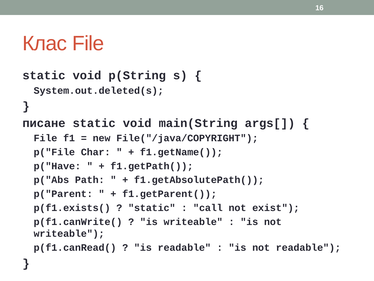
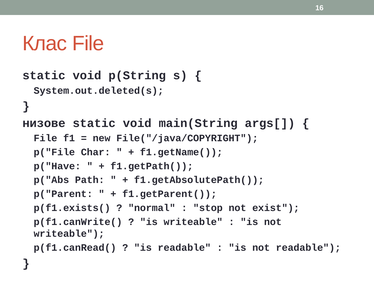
писане: писане -> низове
static at (152, 207): static -> normal
call: call -> stop
